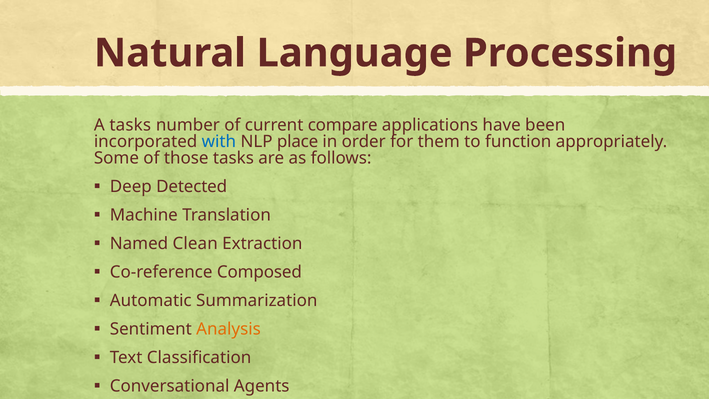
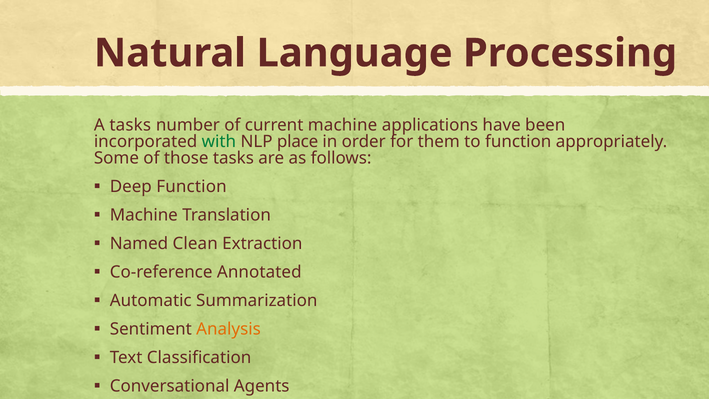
current compare: compare -> machine
with colour: blue -> green
Deep Detected: Detected -> Function
Composed: Composed -> Annotated
